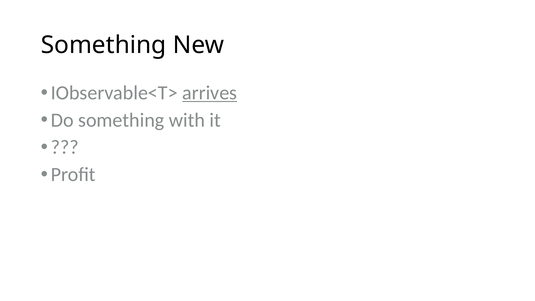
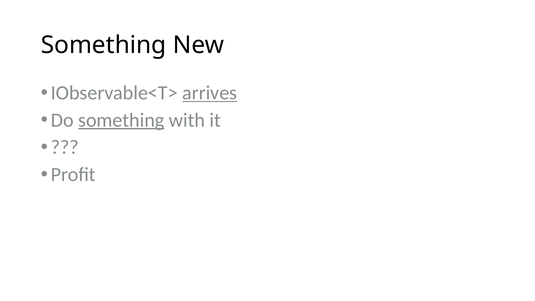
something at (121, 120) underline: none -> present
